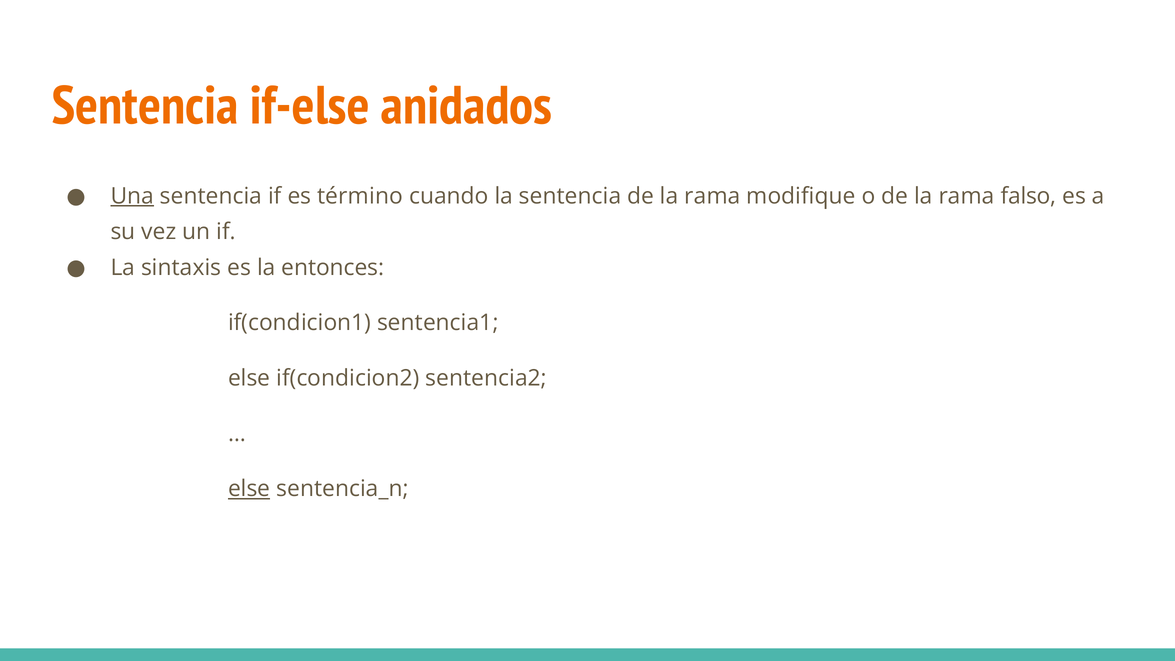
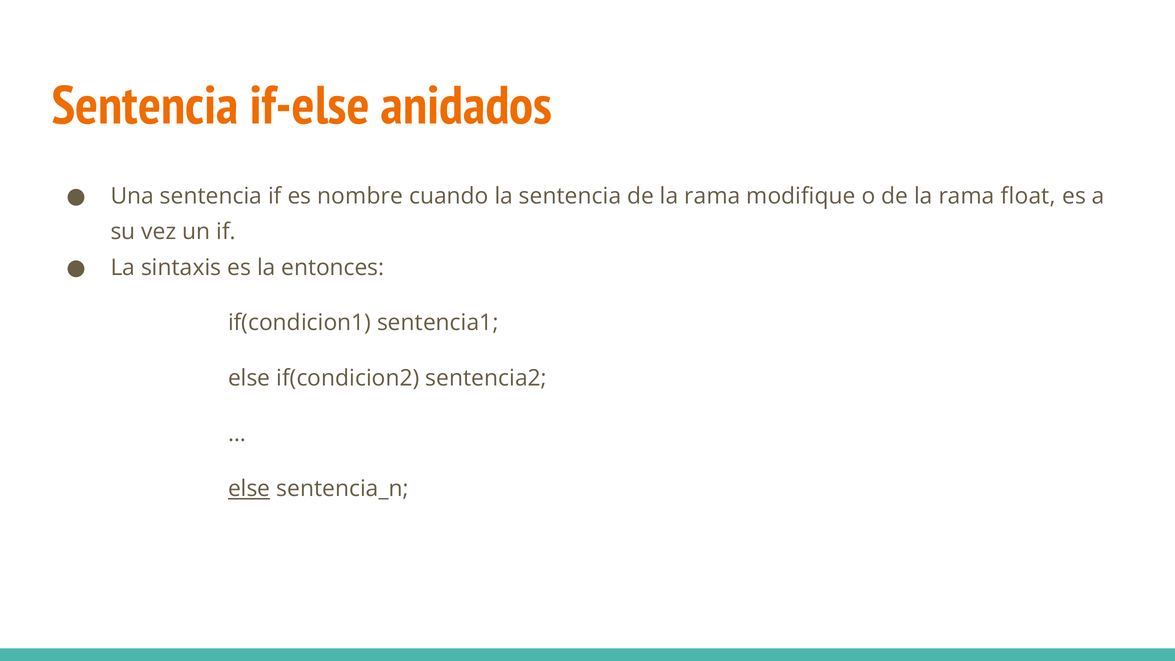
Una underline: present -> none
término: término -> nombre
falso: falso -> float
